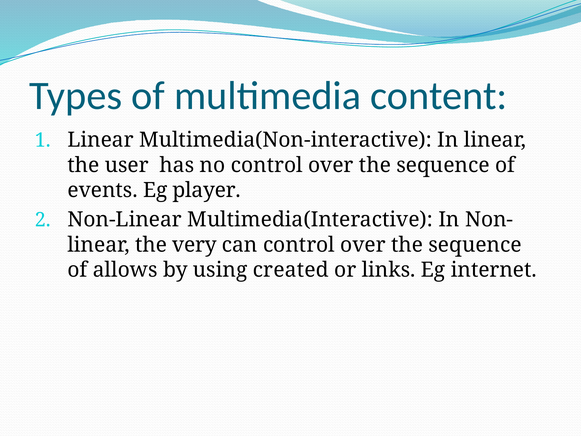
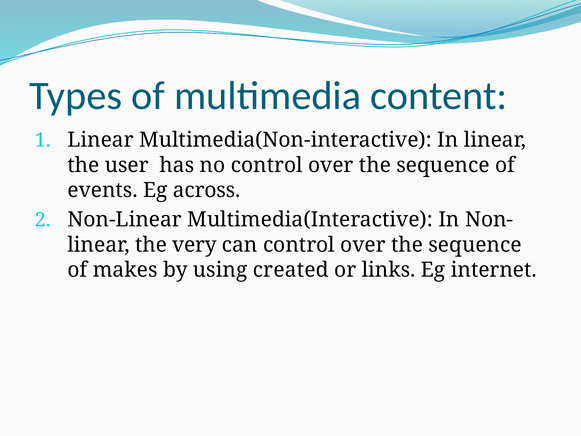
player: player -> across
allows: allows -> makes
